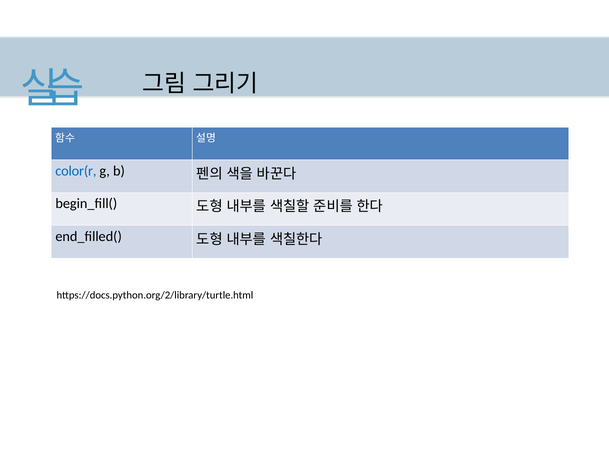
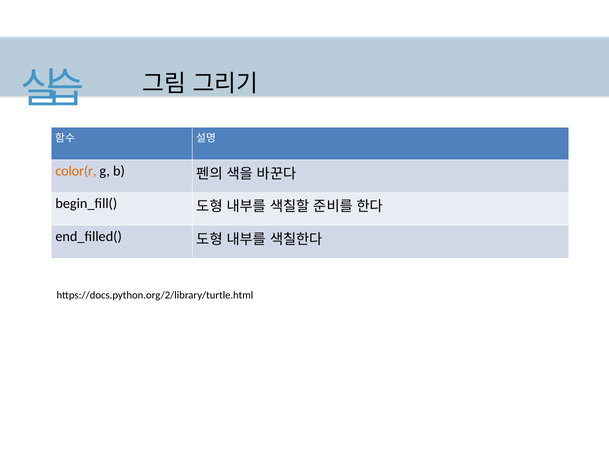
color(r colour: blue -> orange
